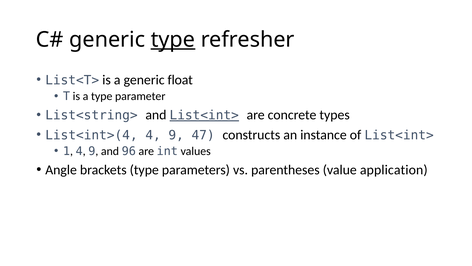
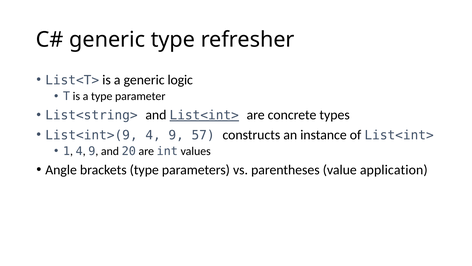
type at (173, 40) underline: present -> none
float: float -> logic
List<int>(4: List<int>(4 -> List<int>(9
47: 47 -> 57
96: 96 -> 20
